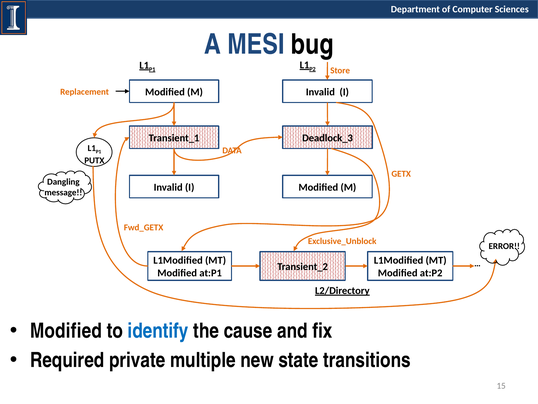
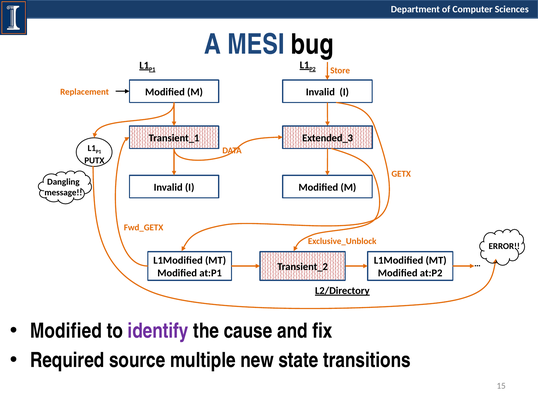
Deadlock_3: Deadlock_3 -> Extended_3
identify colour: blue -> purple
private: private -> source
